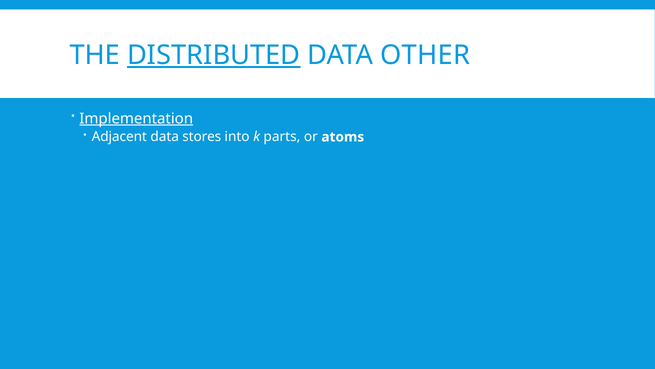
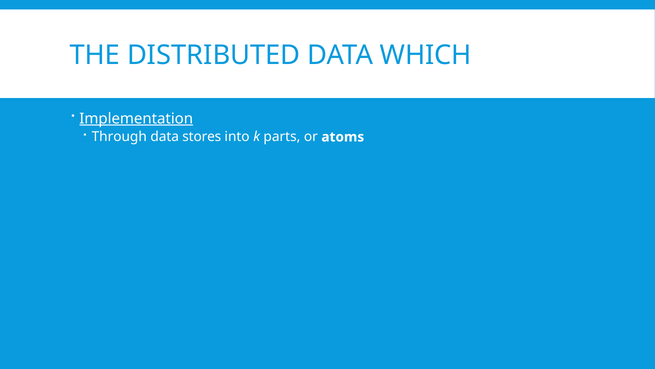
DISTRIBUTED underline: present -> none
OTHER: OTHER -> WHICH
Adjacent: Adjacent -> Through
